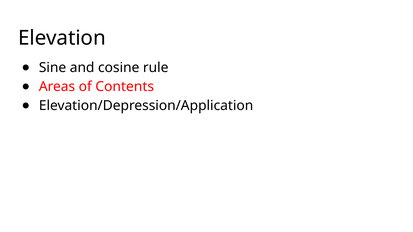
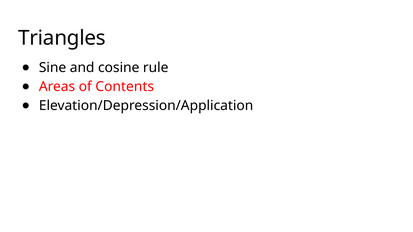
Elevation: Elevation -> Triangles
